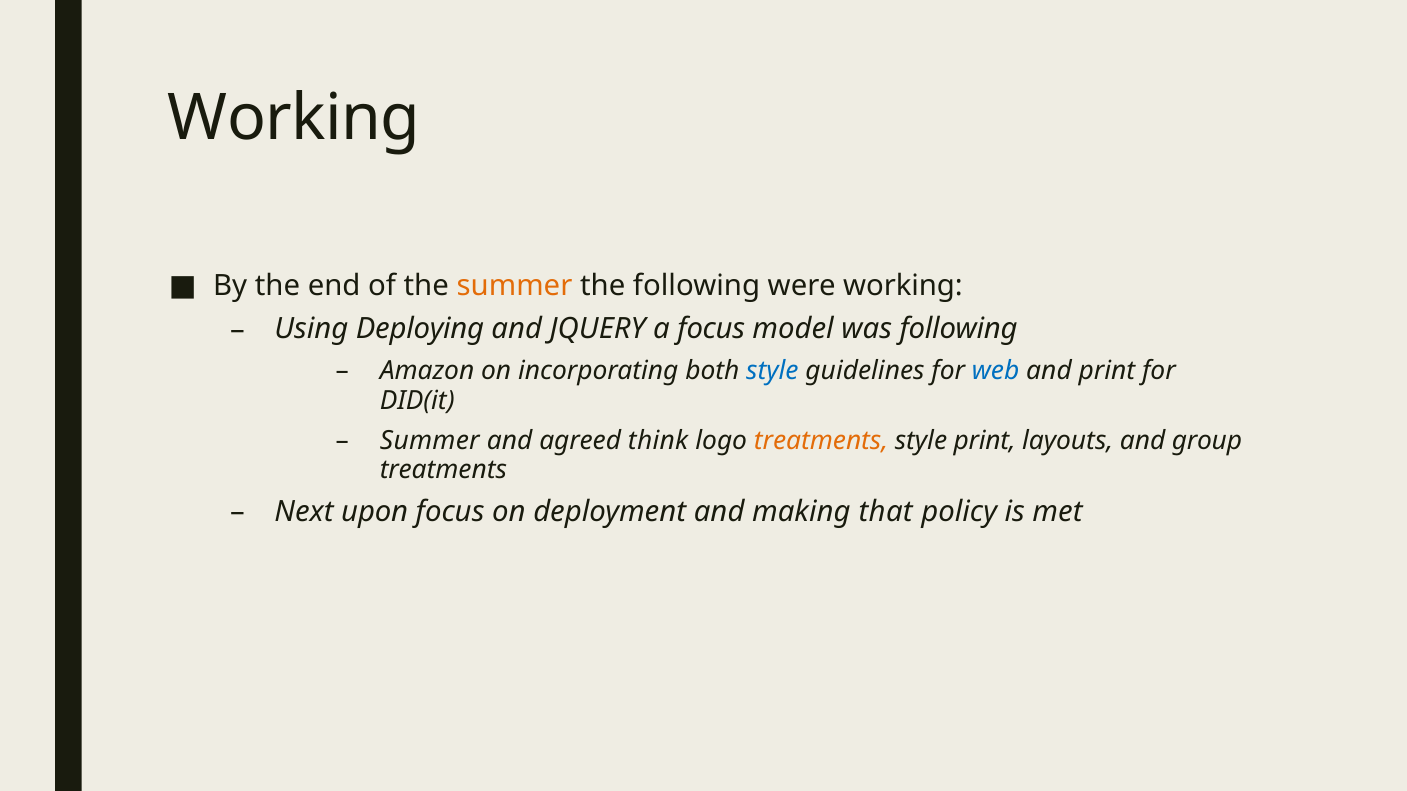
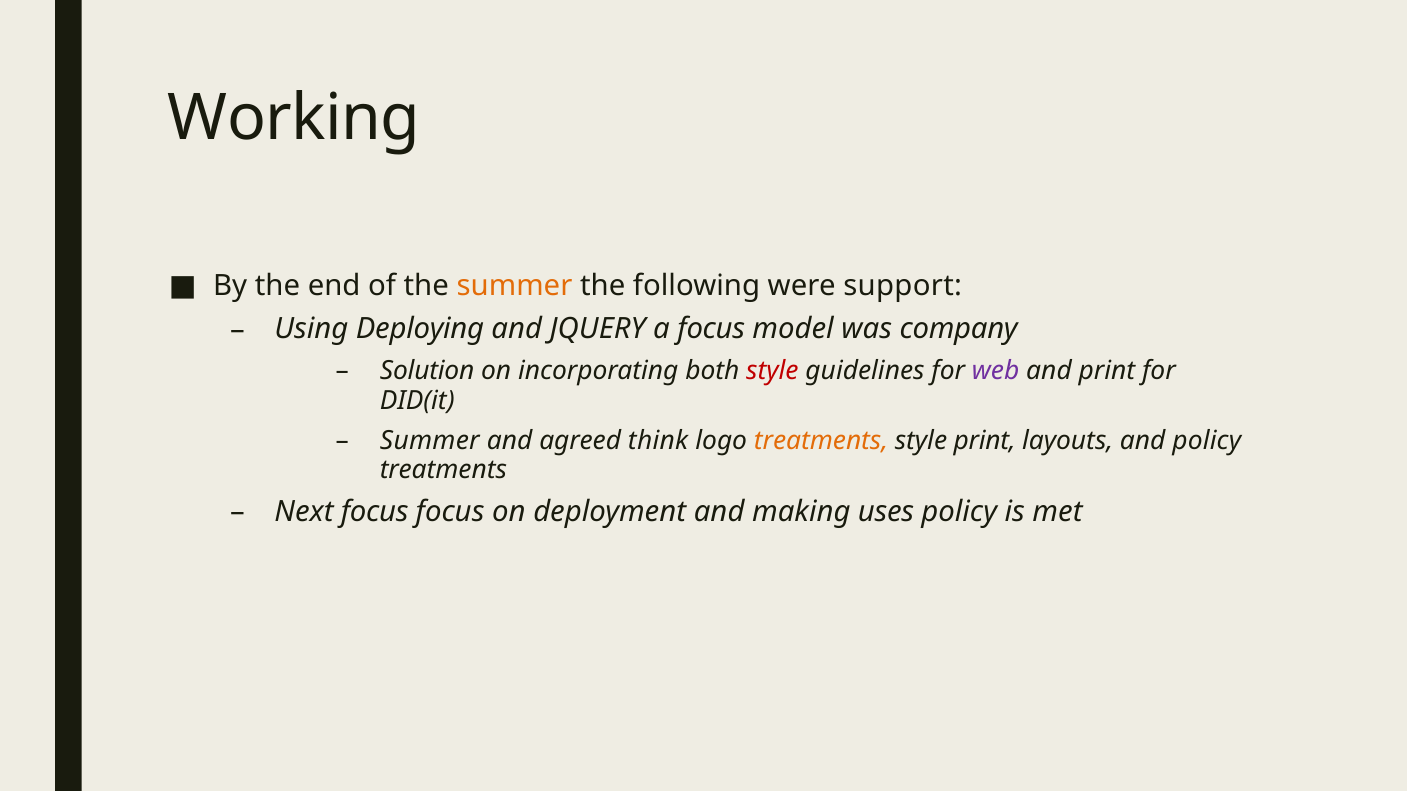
were working: working -> support
was following: following -> company
Amazon: Amazon -> Solution
style at (772, 371) colour: blue -> red
web colour: blue -> purple
and group: group -> policy
Next upon: upon -> focus
that: that -> uses
